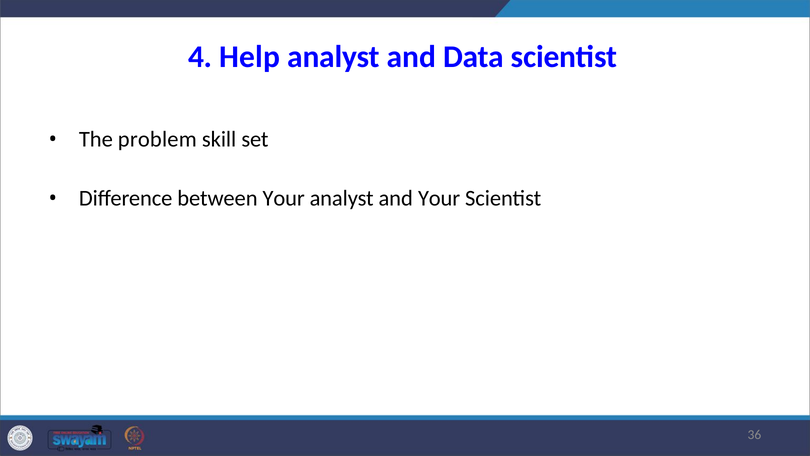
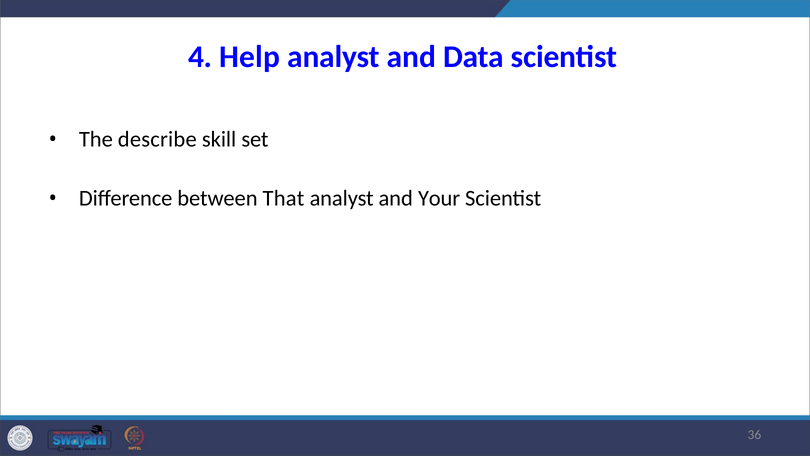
problem: problem -> describe
between Your: Your -> That
